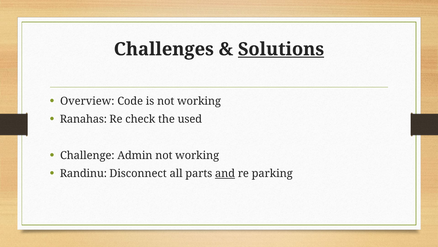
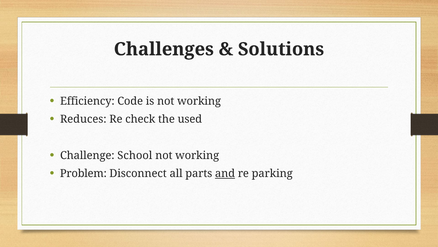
Solutions underline: present -> none
Overview: Overview -> Efficiency
Ranahas: Ranahas -> Reduces
Admin: Admin -> School
Randinu: Randinu -> Problem
